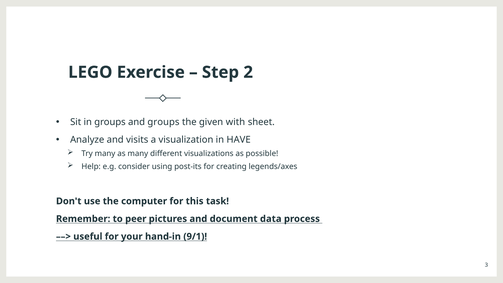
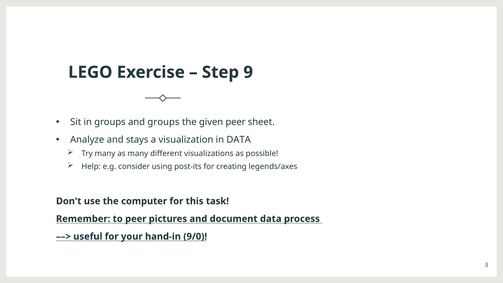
2: 2 -> 9
given with: with -> peer
visits: visits -> stays
in HAVE: HAVE -> DATA
9/1: 9/1 -> 9/0
